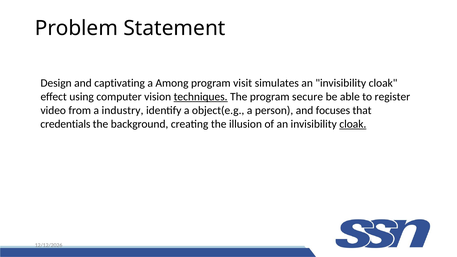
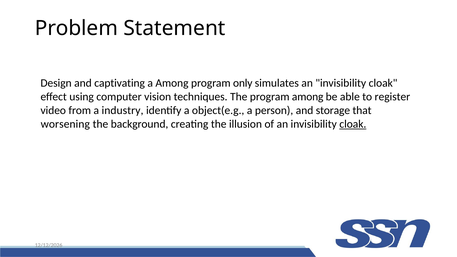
visit: visit -> only
techniques underline: present -> none
program secure: secure -> among
focuses: focuses -> storage
credentials: credentials -> worsening
